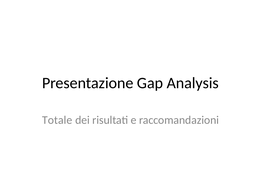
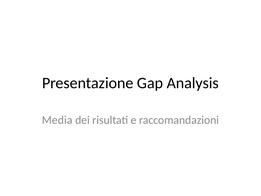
Totale: Totale -> Media
